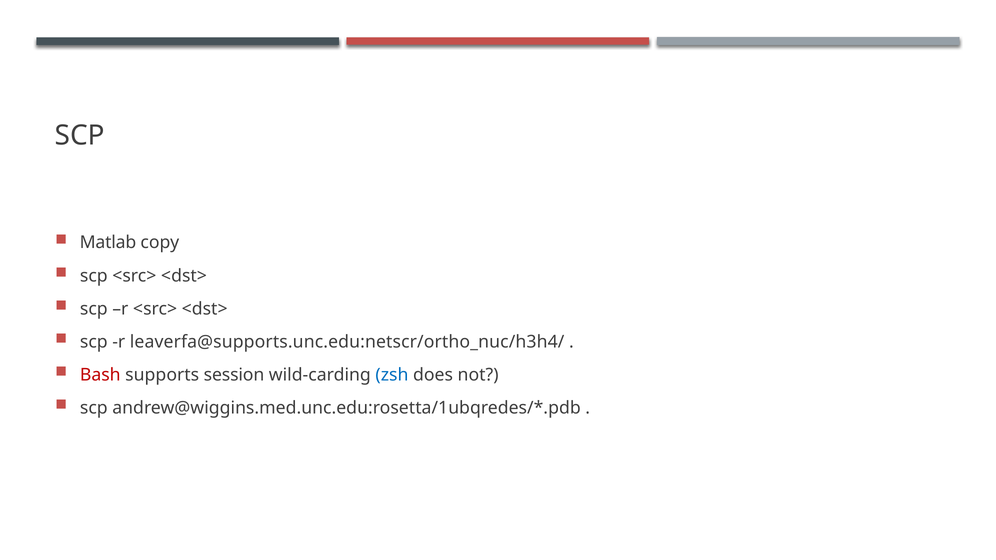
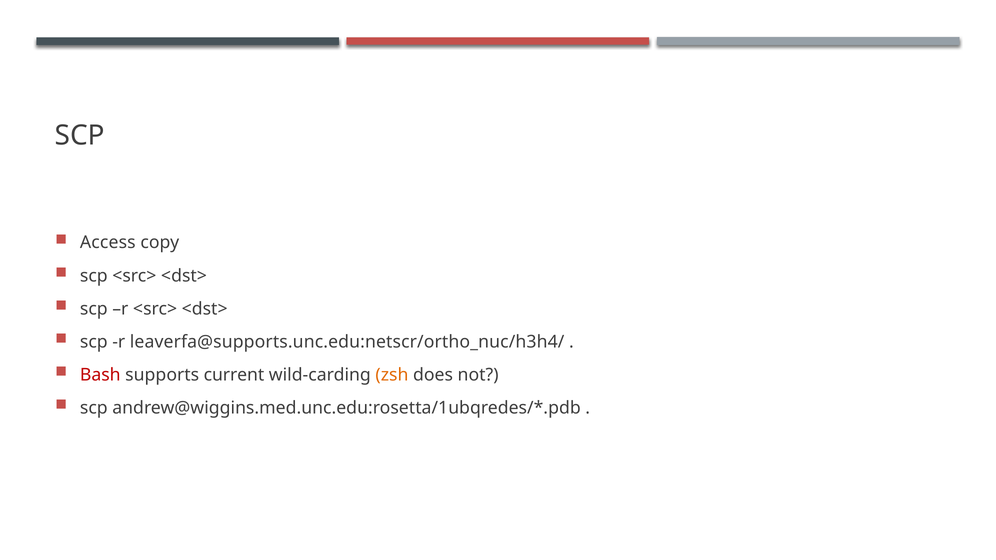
Matlab: Matlab -> Access
session: session -> current
zsh colour: blue -> orange
